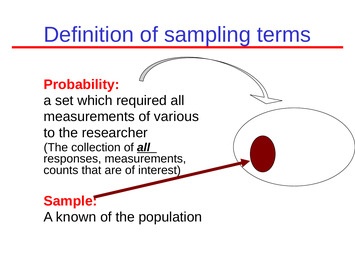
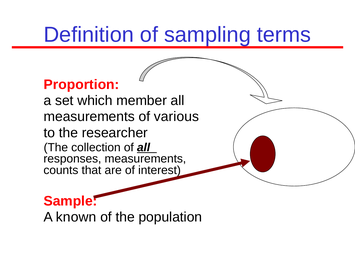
Probability: Probability -> Proportion
required: required -> member
